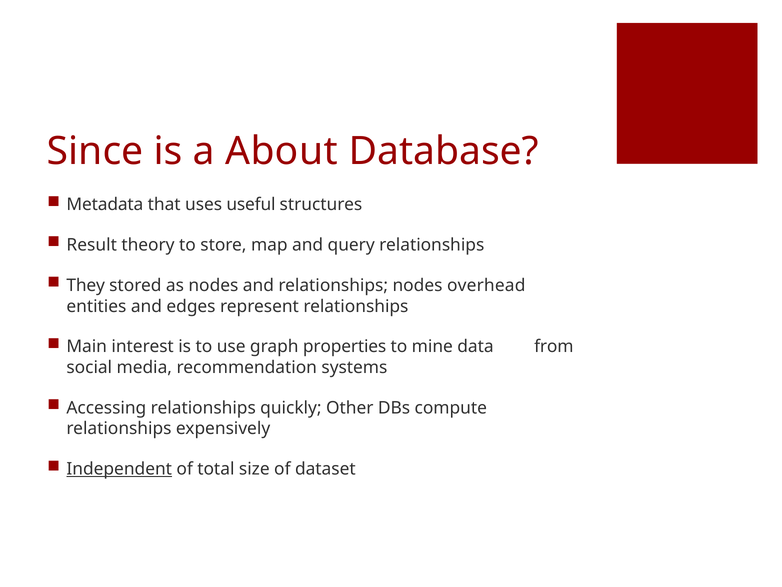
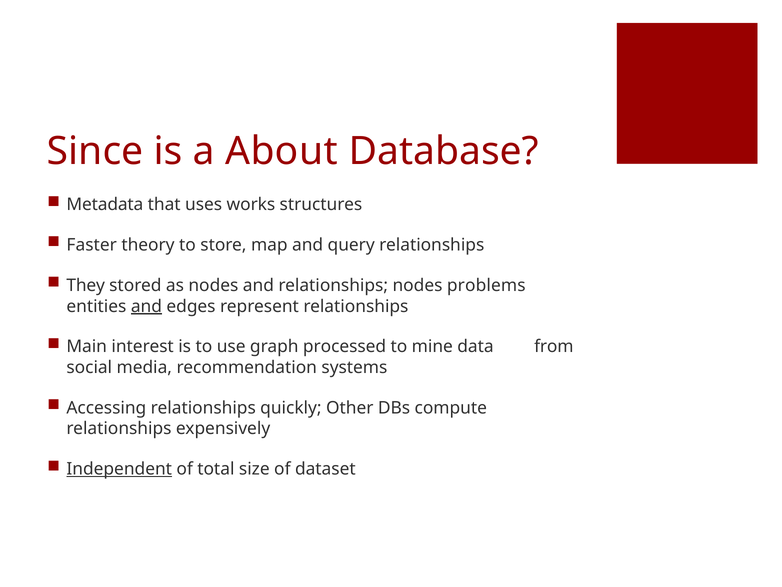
useful: useful -> works
Result: Result -> Faster
overhead: overhead -> problems
and at (146, 306) underline: none -> present
properties: properties -> processed
